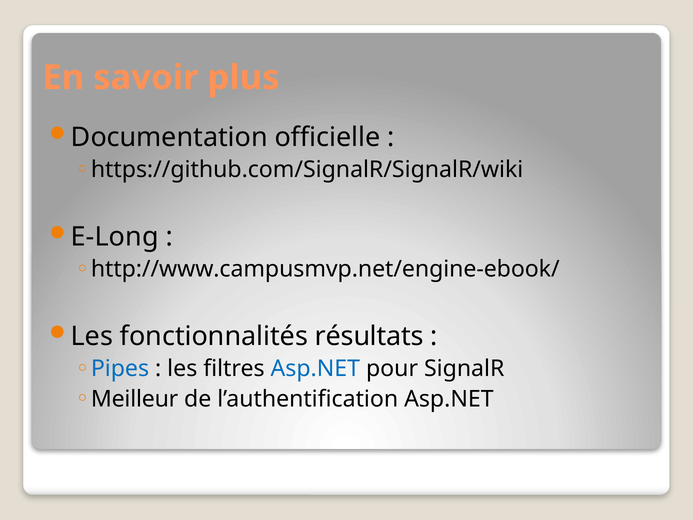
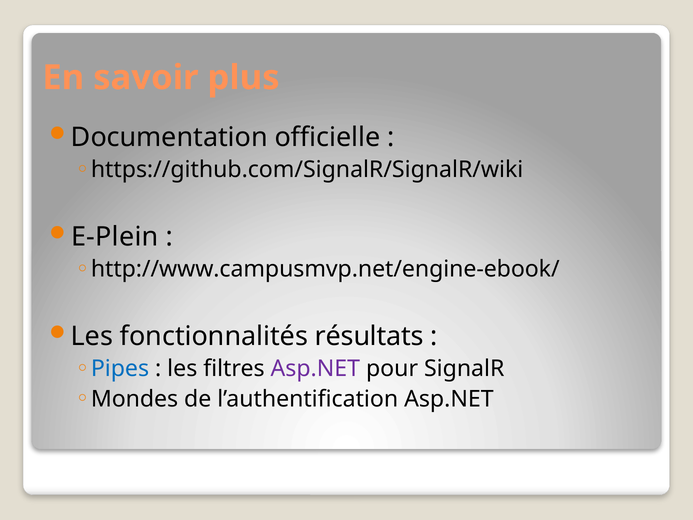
E-Long: E-Long -> E-Plein
Asp.NET at (315, 369) colour: blue -> purple
Meilleur: Meilleur -> Mondes
